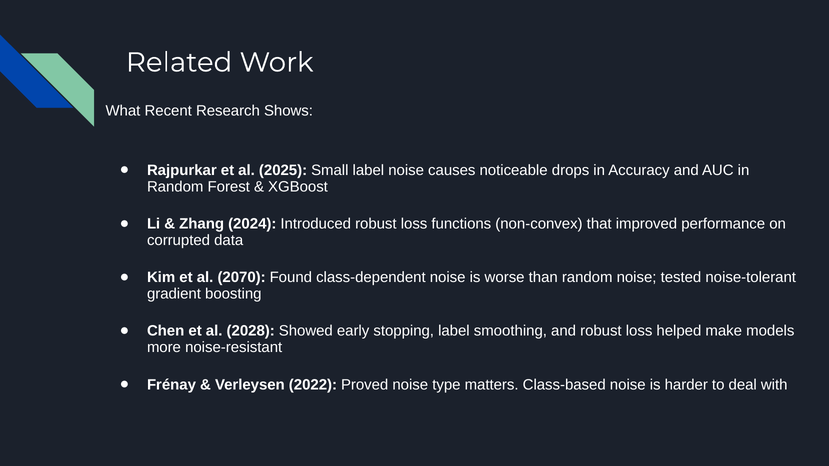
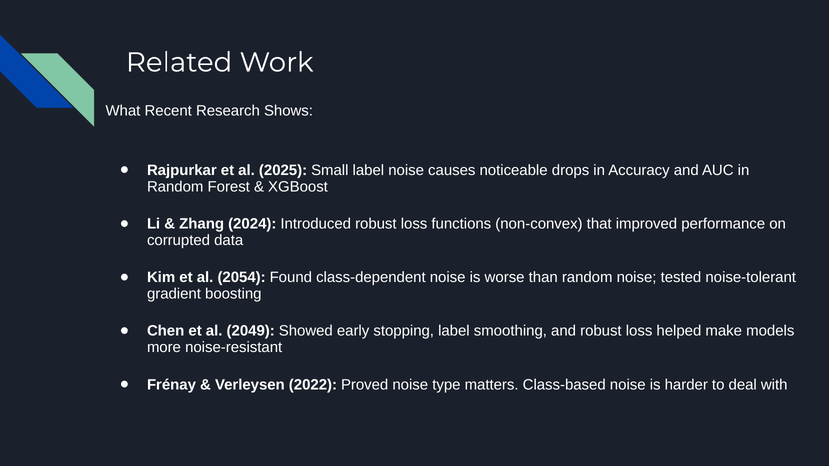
2070: 2070 -> 2054
2028: 2028 -> 2049
